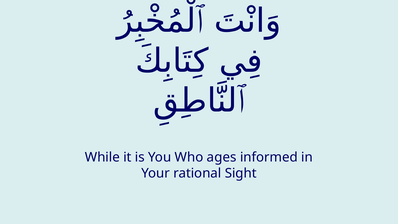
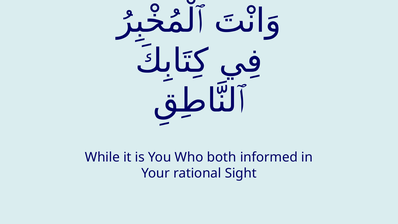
ages: ages -> both
